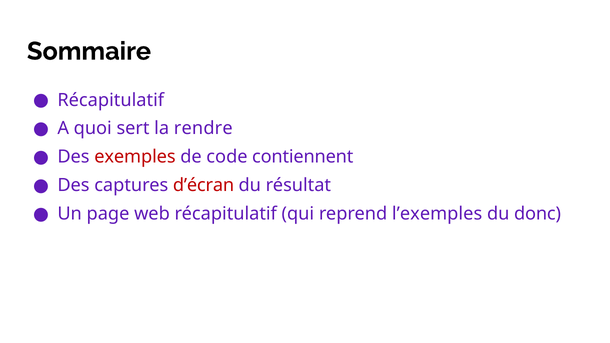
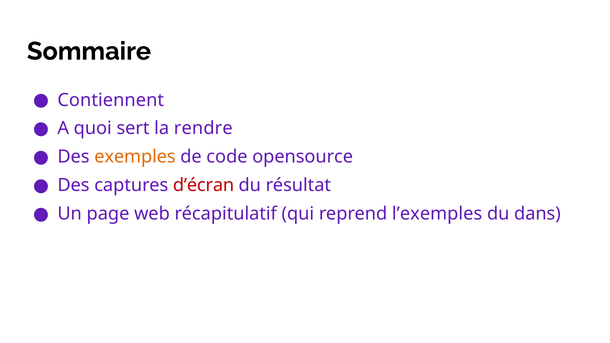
Récapitulatif at (111, 100): Récapitulatif -> Contiennent
exemples colour: red -> orange
contiennent: contiennent -> opensource
donc: donc -> dans
